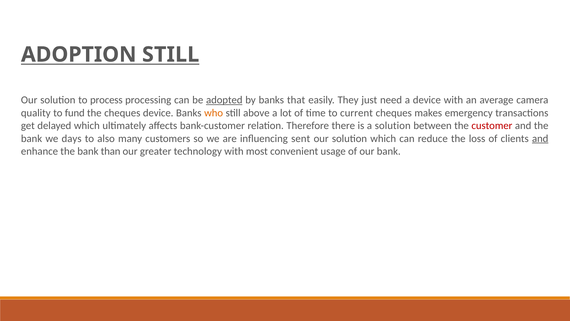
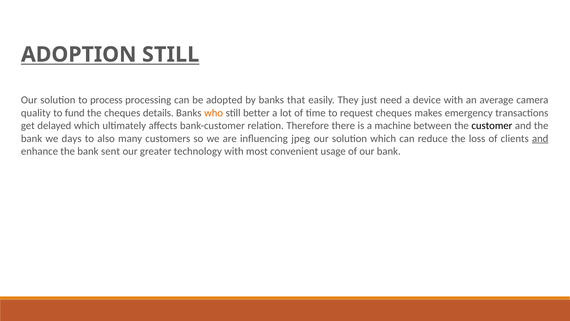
adopted underline: present -> none
cheques device: device -> details
above: above -> better
current: current -> request
a solution: solution -> machine
customer colour: red -> black
sent: sent -> jpeg
than: than -> sent
